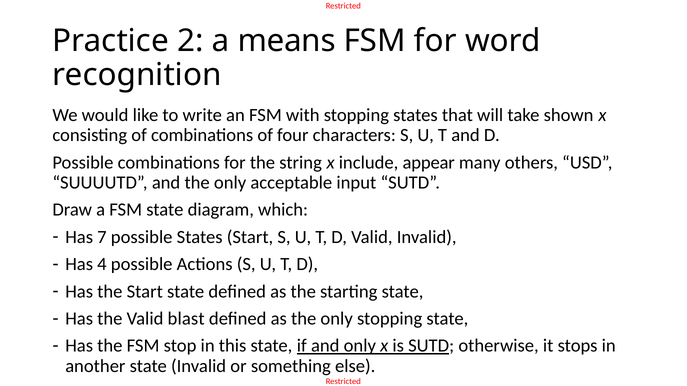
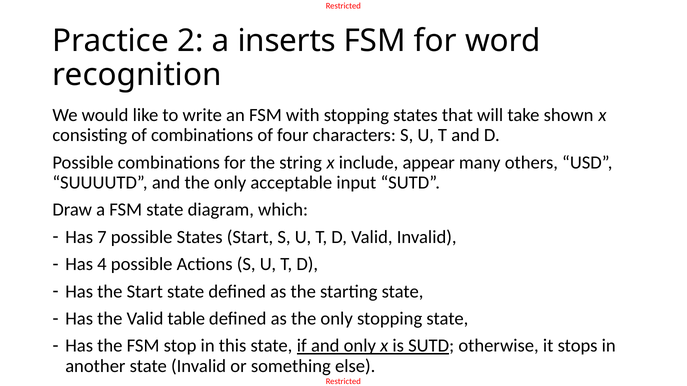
means: means -> inserts
blast: blast -> table
